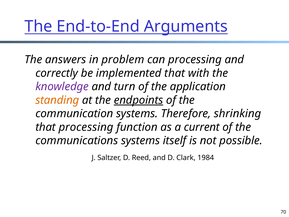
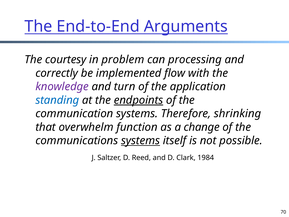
answers: answers -> courtesy
implemented that: that -> flow
standing colour: orange -> blue
that processing: processing -> overwhelm
current: current -> change
systems at (140, 141) underline: none -> present
